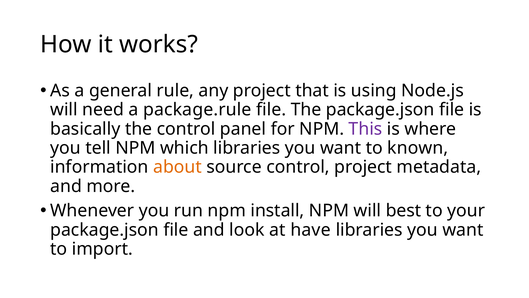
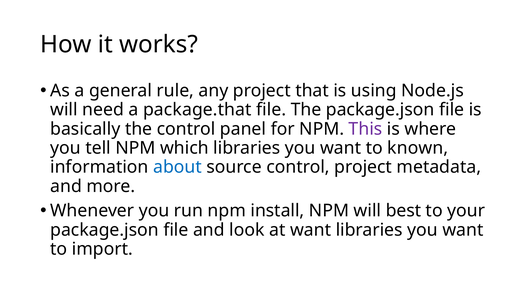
package.rule: package.rule -> package.that
about colour: orange -> blue
at have: have -> want
